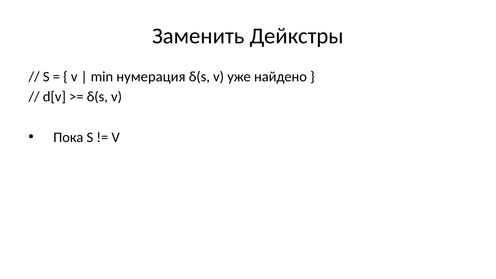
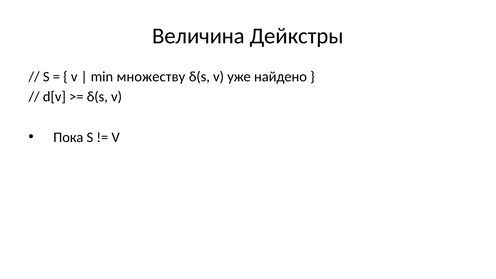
Заменить: Заменить -> Величина
min нумерация: нумерация -> множеству
